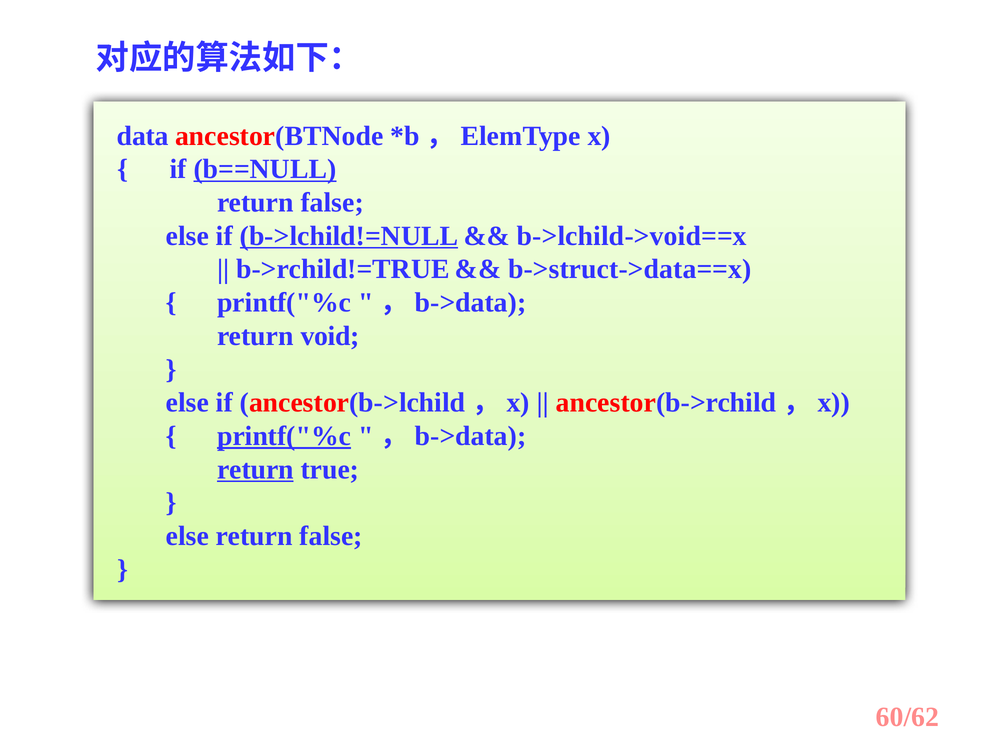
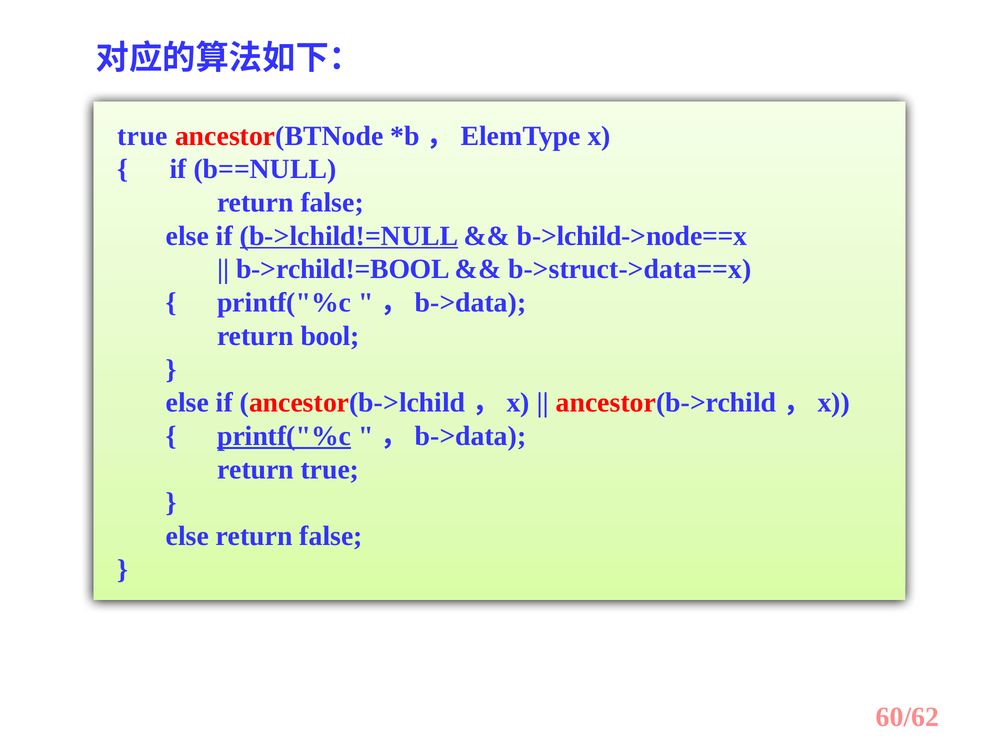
data at (143, 136): data -> true
b==NULL underline: present -> none
b->lchild->void==x: b->lchild->void==x -> b->lchild->node==x
b->rchild!=TRUE: b->rchild!=TRUE -> b->rchild!=BOOL
void: void -> bool
return at (255, 469) underline: present -> none
